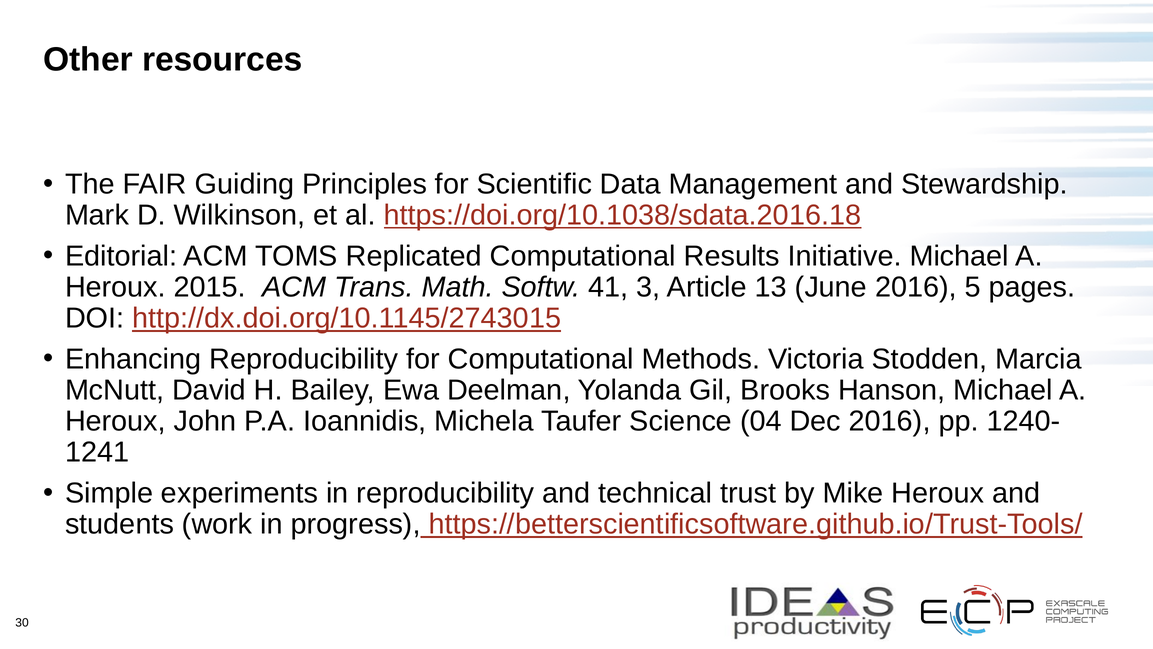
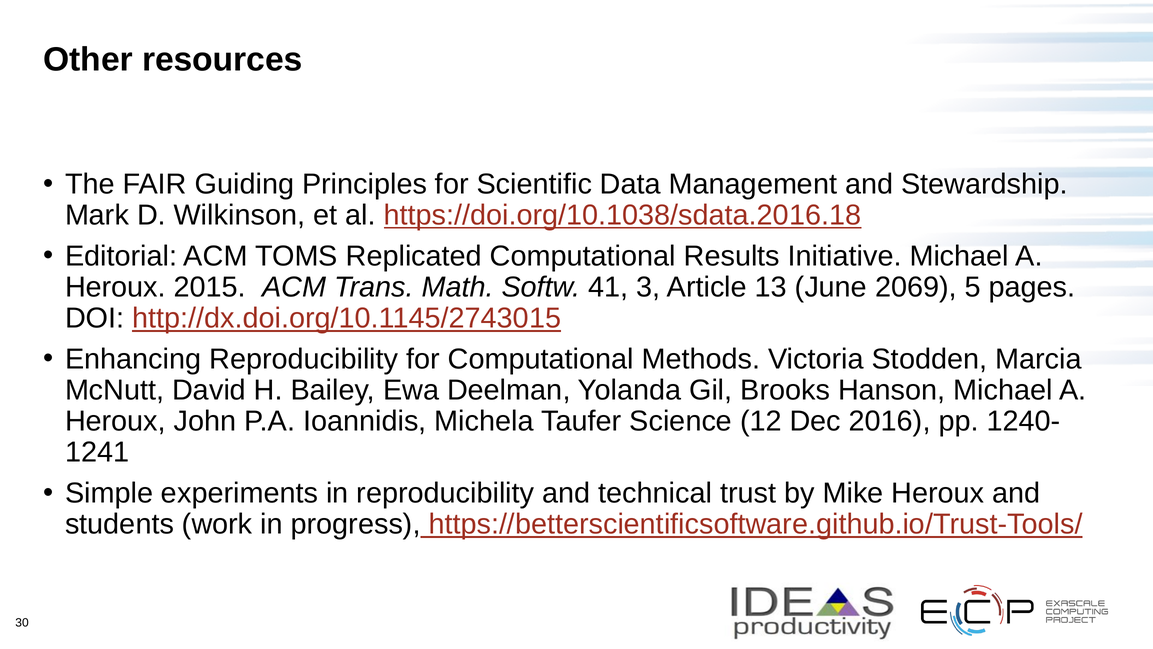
June 2016: 2016 -> 2069
04: 04 -> 12
